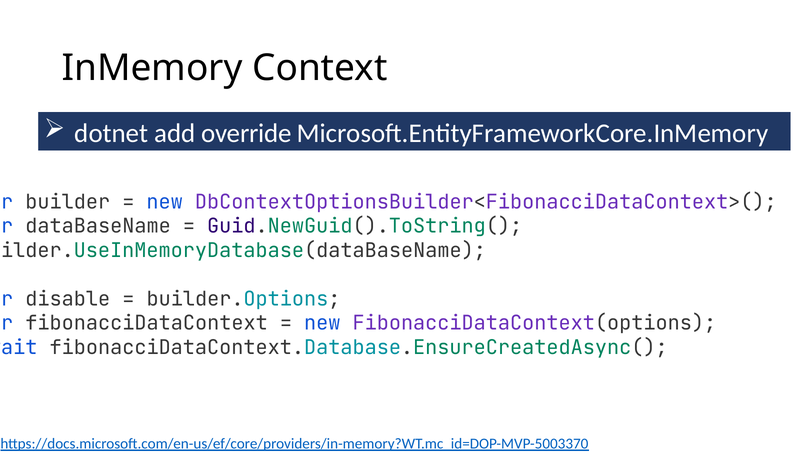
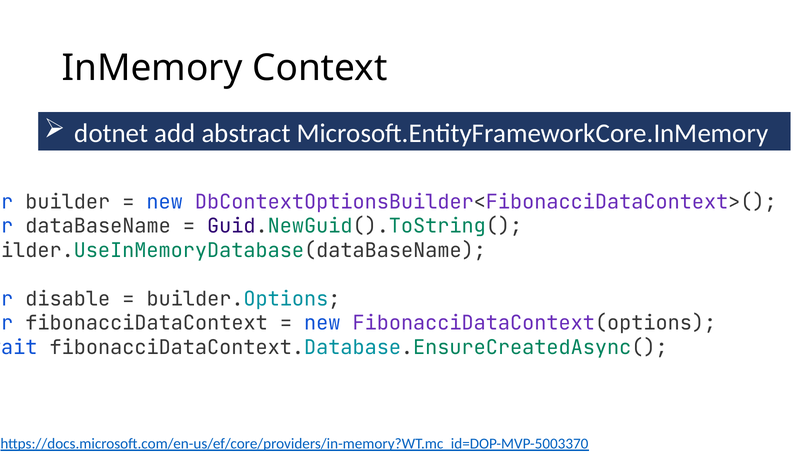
override: override -> abstract
